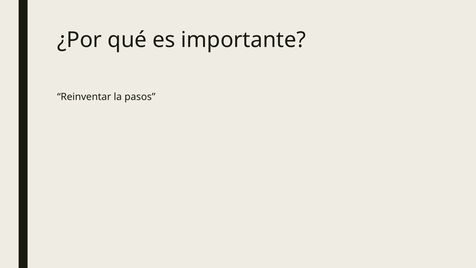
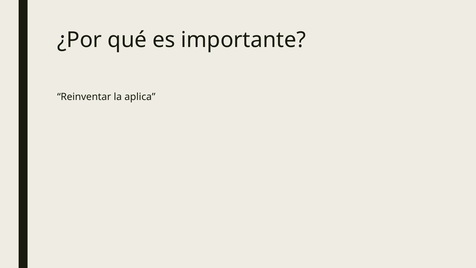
pasos: pasos -> aplica
